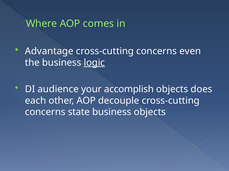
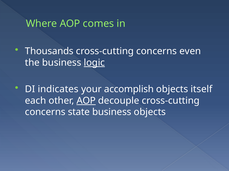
Advantage: Advantage -> Thousands
audience: audience -> indicates
does: does -> itself
AOP at (86, 101) underline: none -> present
